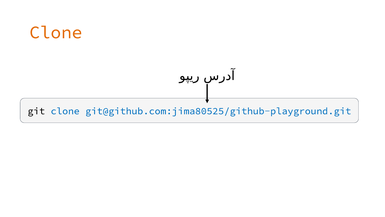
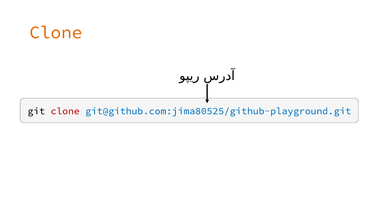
clone at (65, 111) colour: blue -> red
